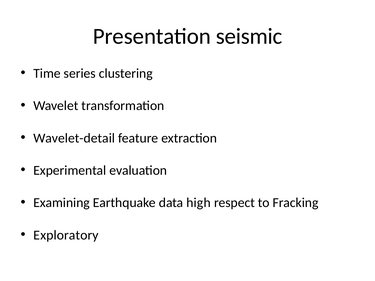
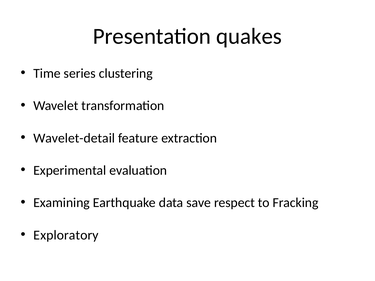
seismic: seismic -> quakes
high: high -> save
